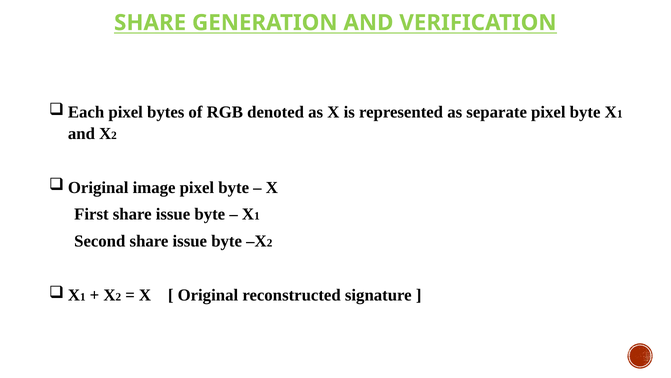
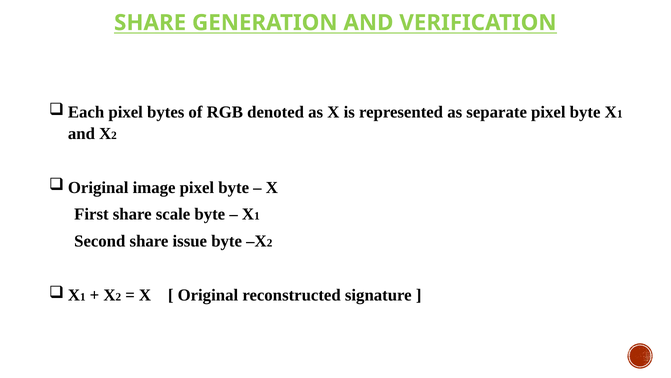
First share issue: issue -> scale
